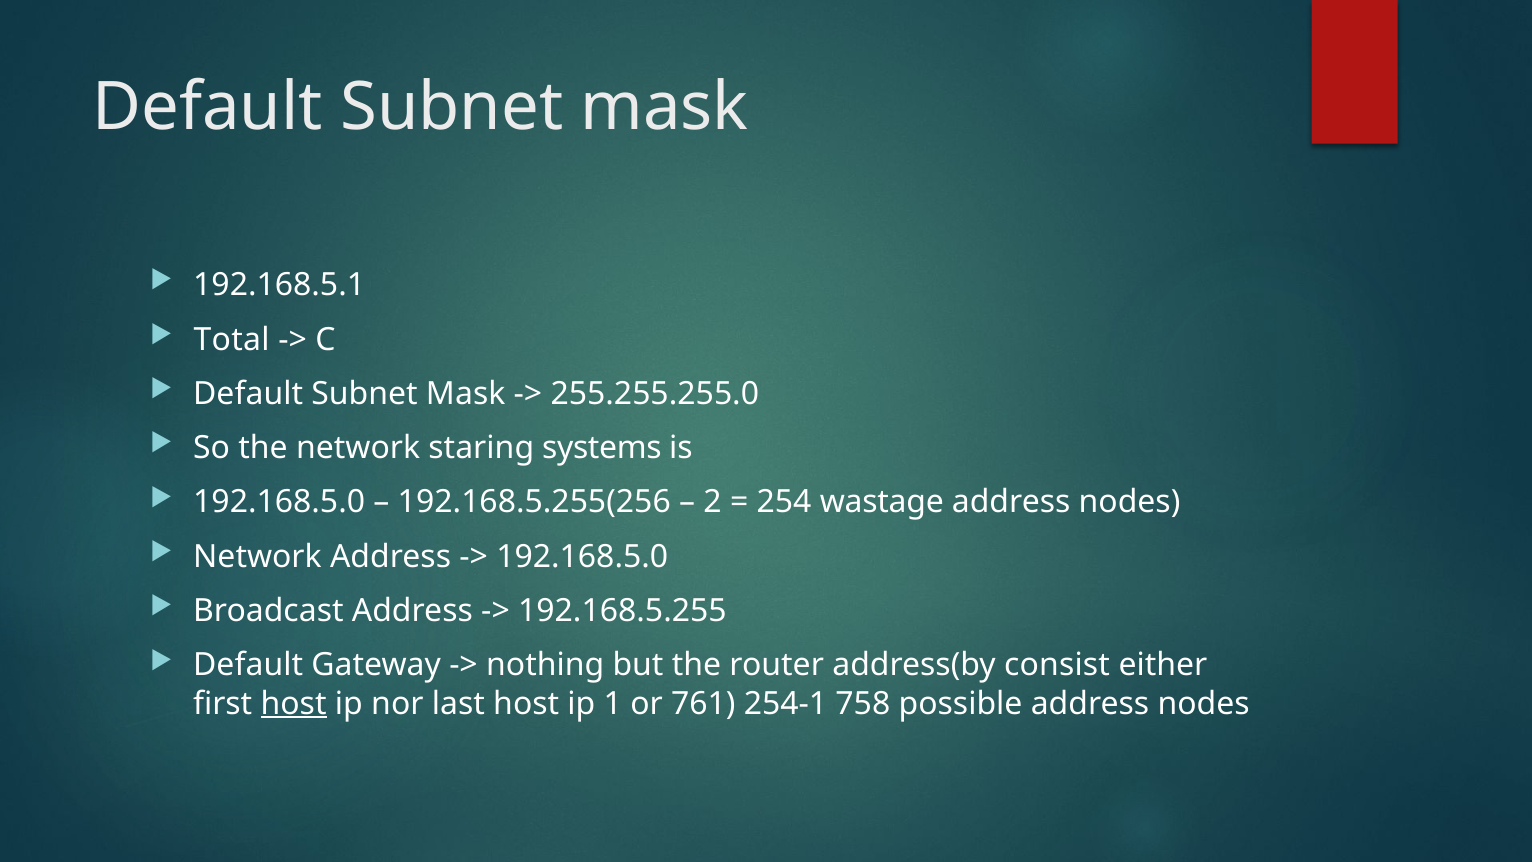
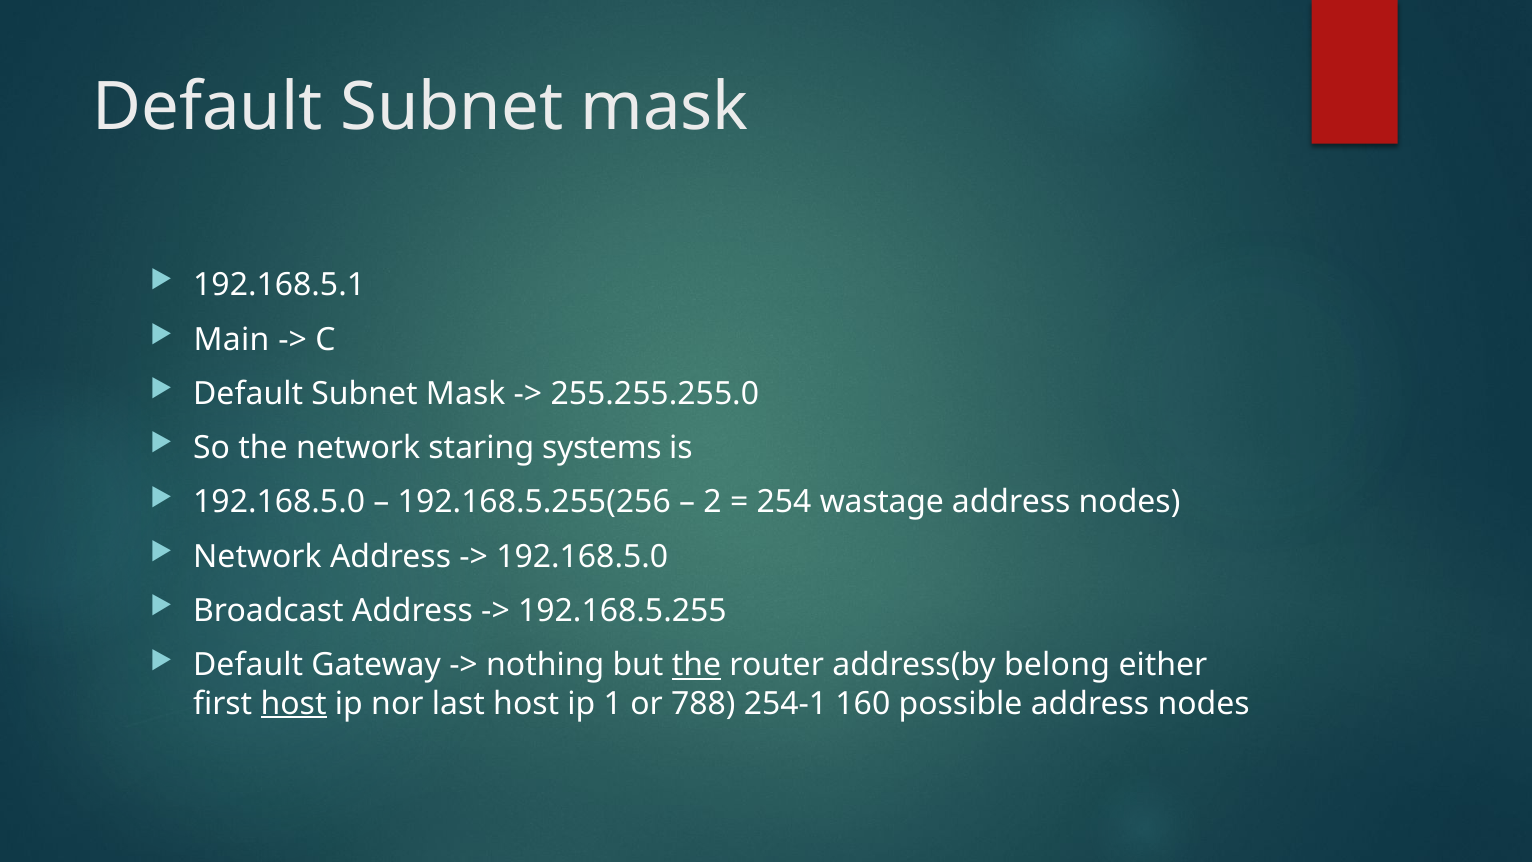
Total: Total -> Main
the at (696, 665) underline: none -> present
consist: consist -> belong
761: 761 -> 788
758: 758 -> 160
